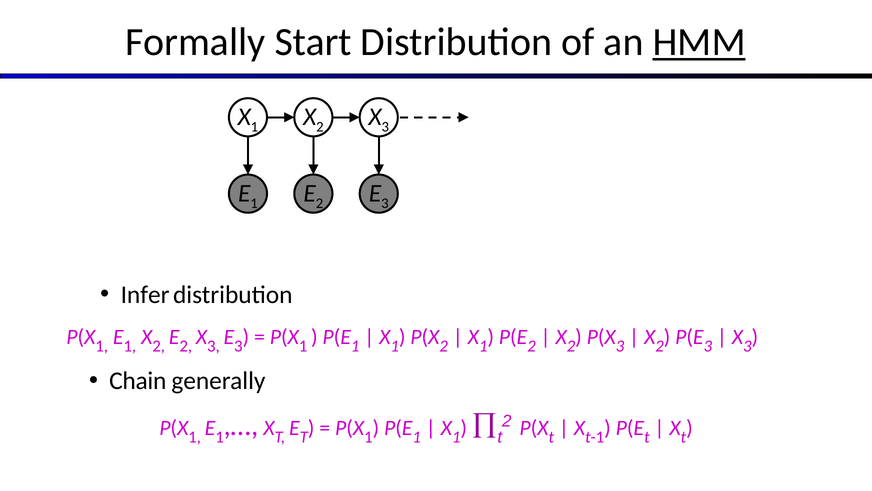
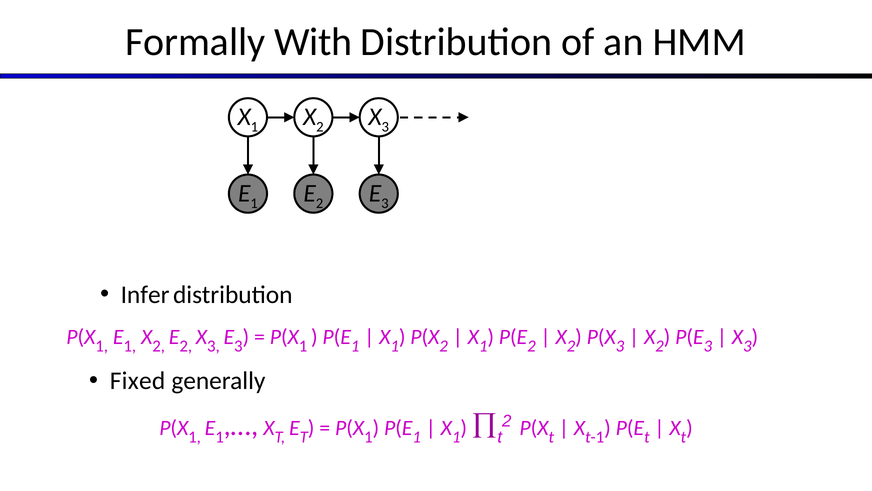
Start: Start -> With
HMM underline: present -> none
Chain: Chain -> Fixed
